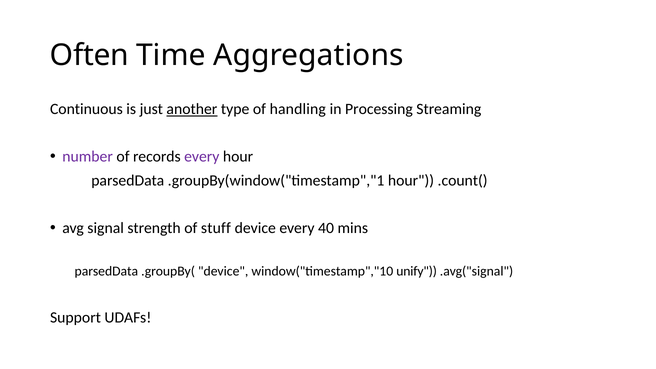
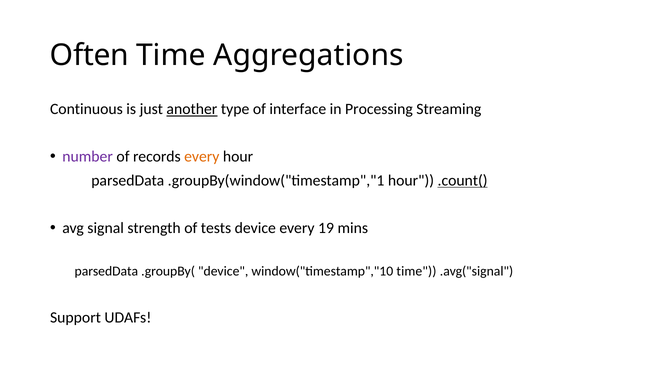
handling: handling -> interface
every at (202, 157) colour: purple -> orange
.count( underline: none -> present
stuff: stuff -> tests
40: 40 -> 19
window("timestamp","10 unify: unify -> time
